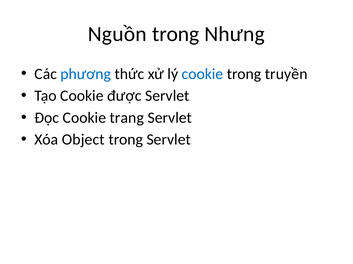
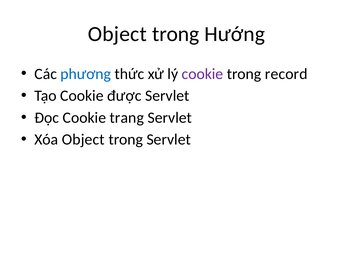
Nguồn at (117, 34): Nguồn -> Object
Nhưng: Nhưng -> Hướng
cookie at (202, 74) colour: blue -> purple
truyền: truyền -> record
